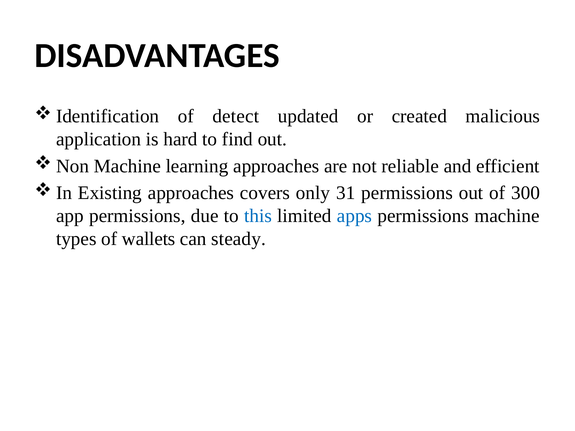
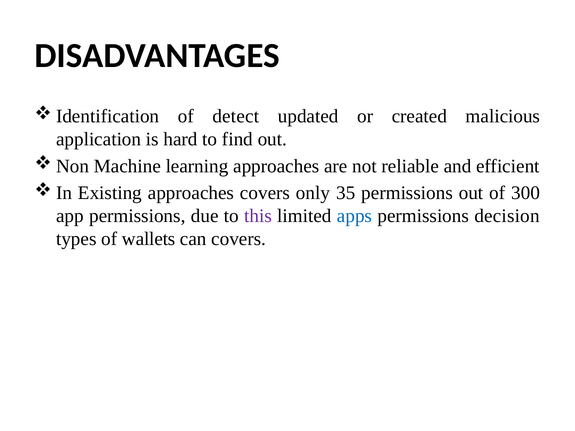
31: 31 -> 35
this colour: blue -> purple
permissions machine: machine -> decision
can steady: steady -> covers
